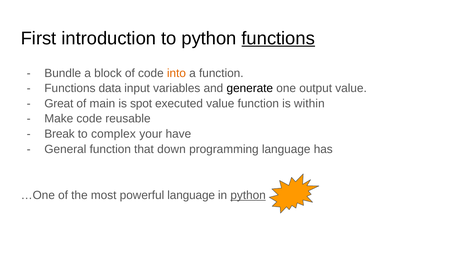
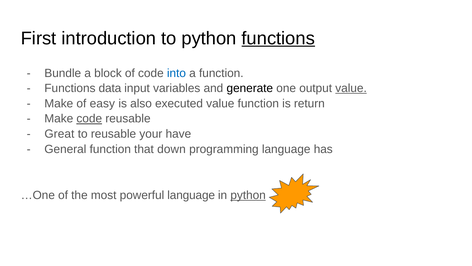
into colour: orange -> blue
value at (351, 88) underline: none -> present
Great at (59, 103): Great -> Make
main: main -> easy
spot: spot -> also
within: within -> return
code at (89, 119) underline: none -> present
Break: Break -> Great
to complex: complex -> reusable
